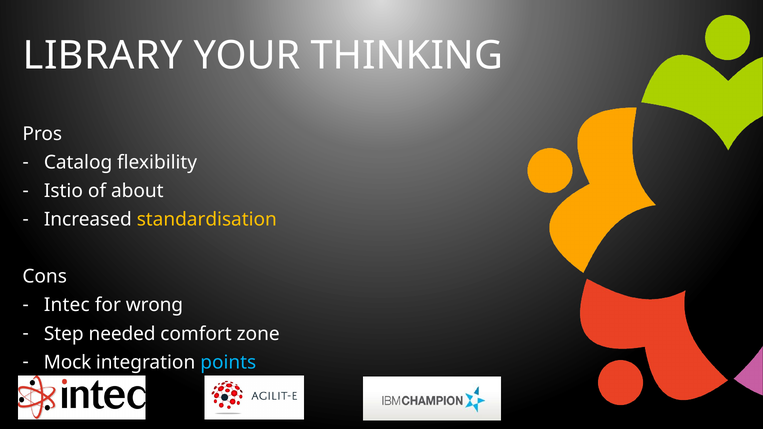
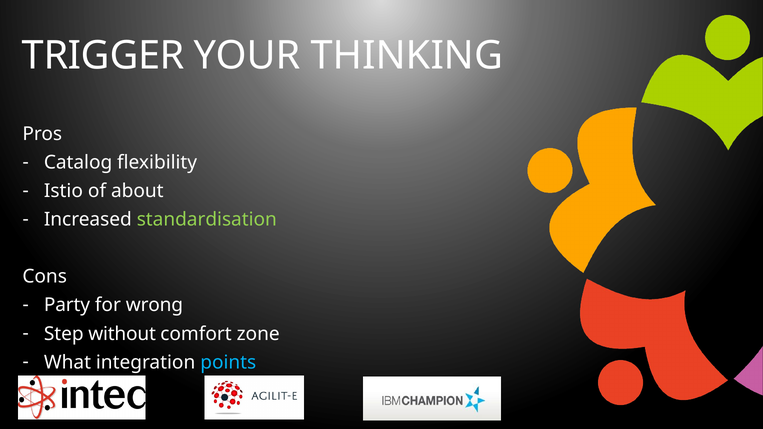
LIBRARY: LIBRARY -> TRIGGER
standardisation colour: yellow -> light green
Intec: Intec -> Party
needed: needed -> without
Mock: Mock -> What
